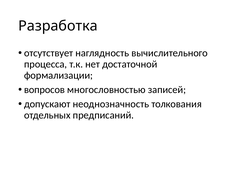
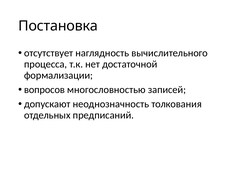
Разработка: Разработка -> Постановка
